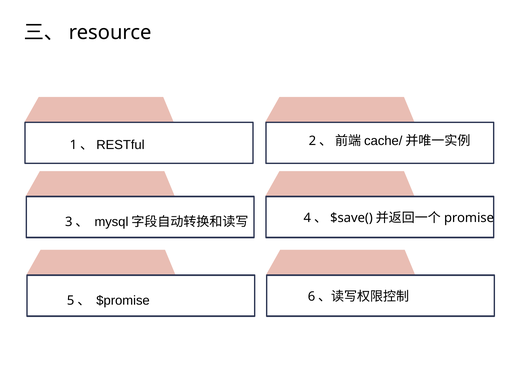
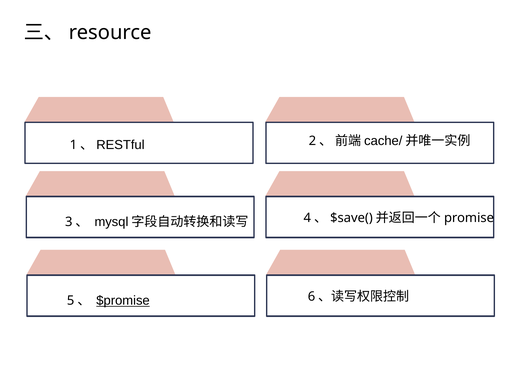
$promise underline: none -> present
